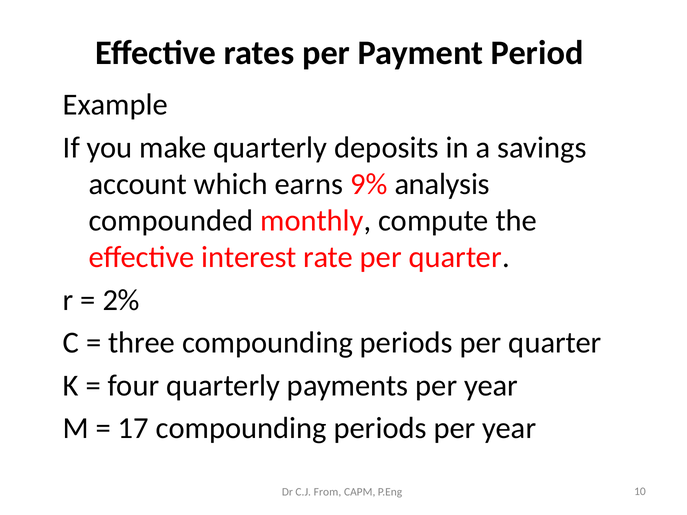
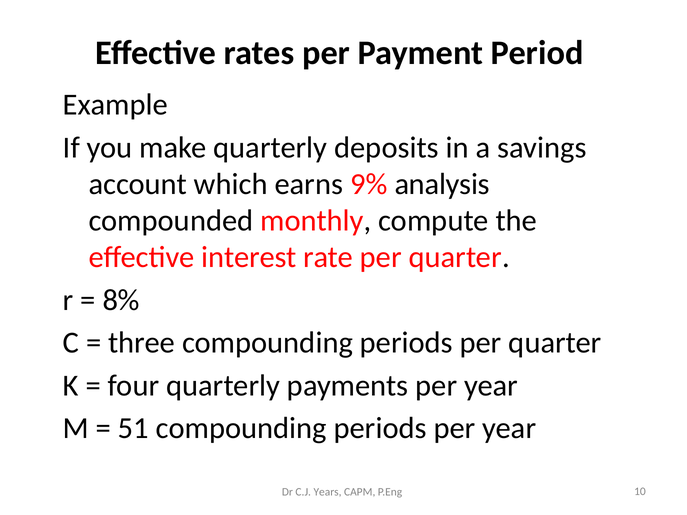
2%: 2% -> 8%
17: 17 -> 51
From: From -> Years
